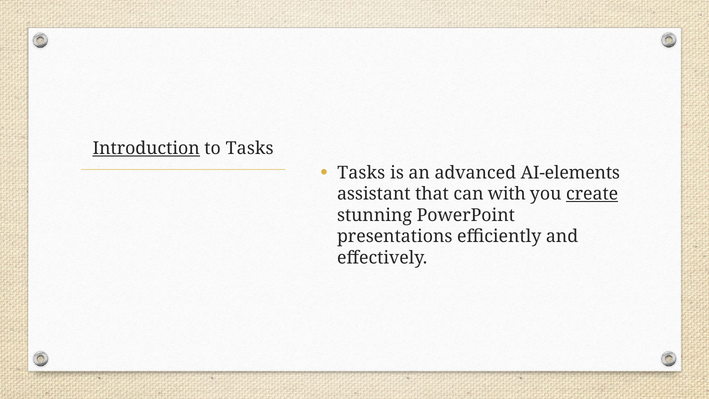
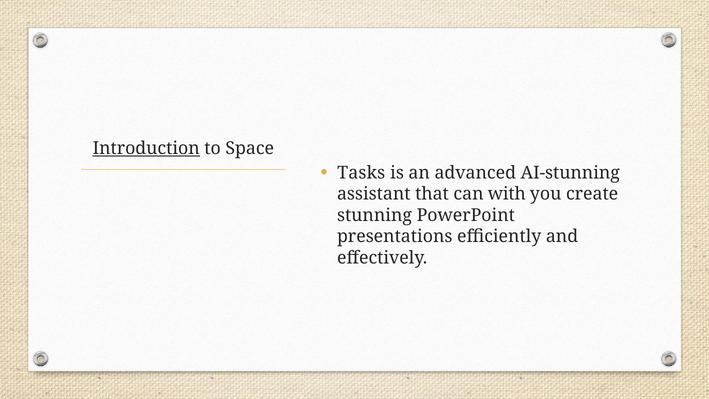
to Tasks: Tasks -> Space
AI-elements: AI-elements -> AI-stunning
create underline: present -> none
